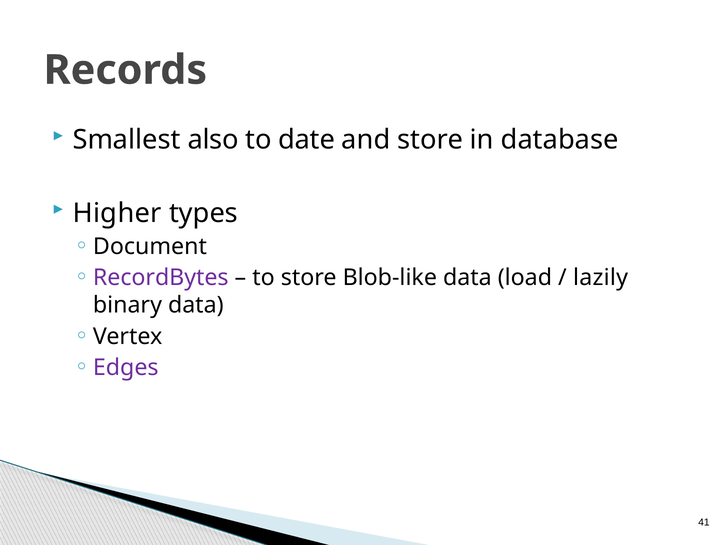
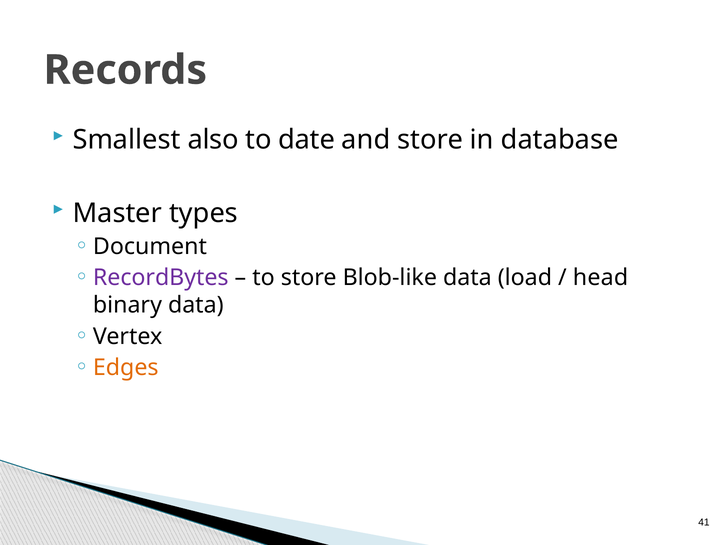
Higher: Higher -> Master
lazily: lazily -> head
Edges colour: purple -> orange
